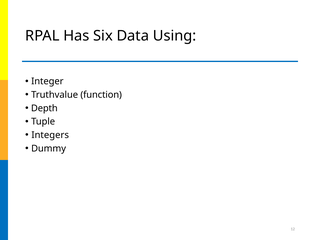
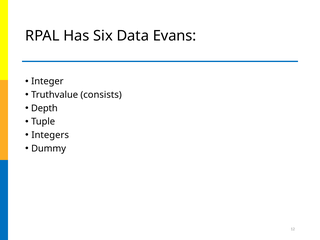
Using: Using -> Evans
function: function -> consists
